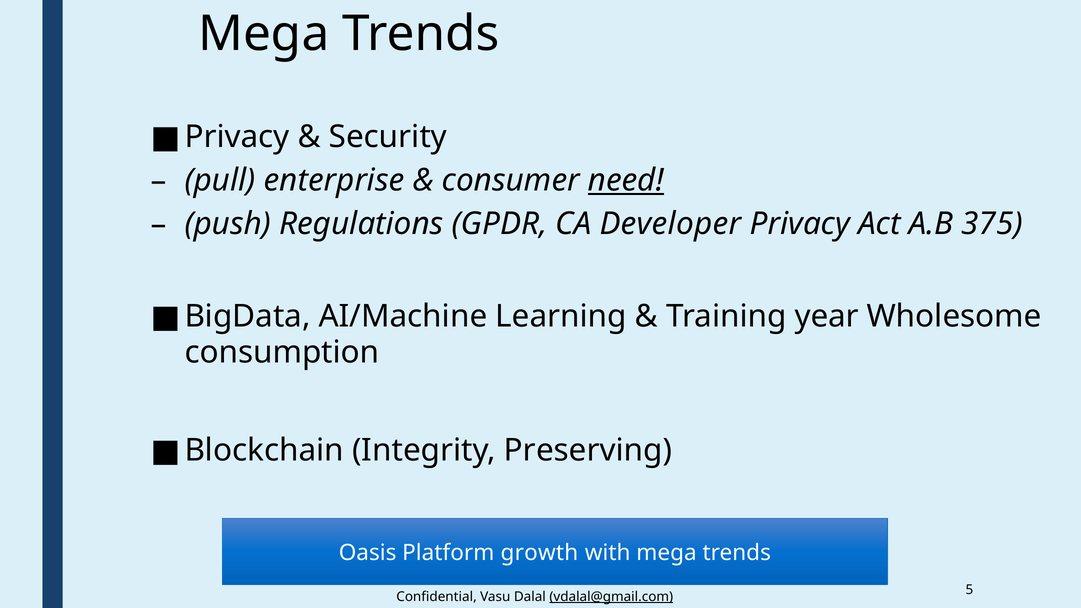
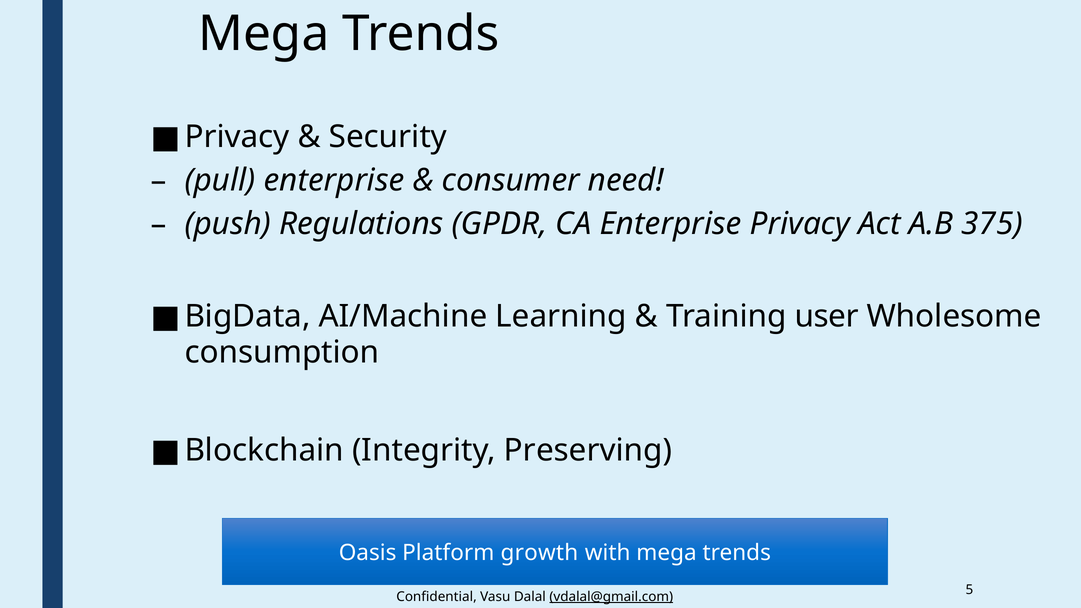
need underline: present -> none
CA Developer: Developer -> Enterprise
year: year -> user
